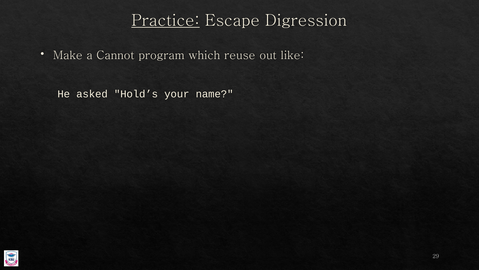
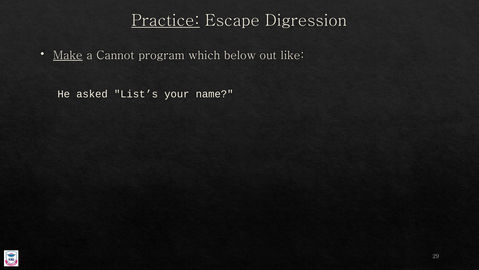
Make underline: none -> present
reuse: reuse -> below
Hold’s: Hold’s -> List’s
